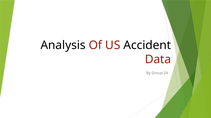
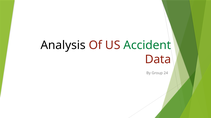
Accident colour: black -> green
